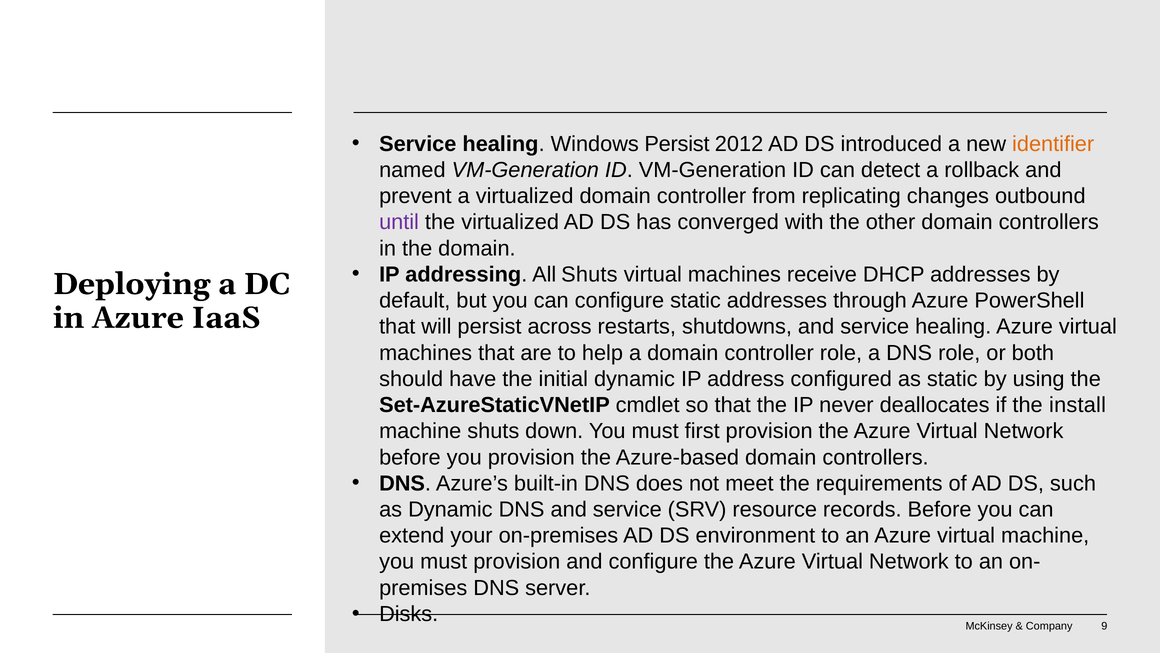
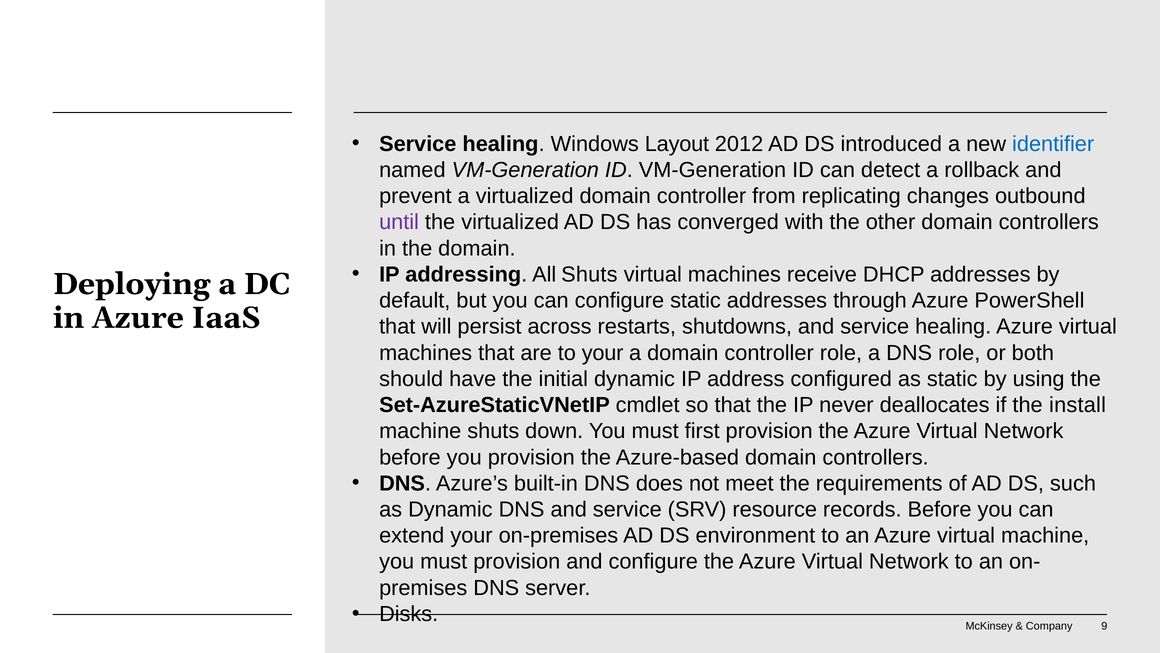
Windows Persist: Persist -> Layout
identifier colour: orange -> blue
to help: help -> your
